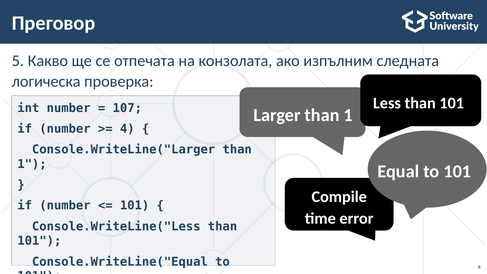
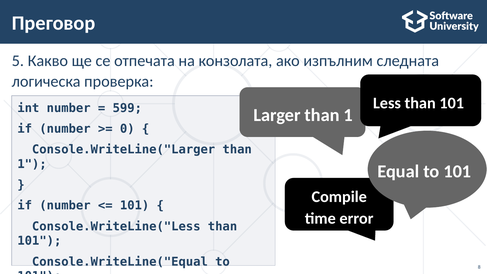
107: 107 -> 599
4: 4 -> 0
